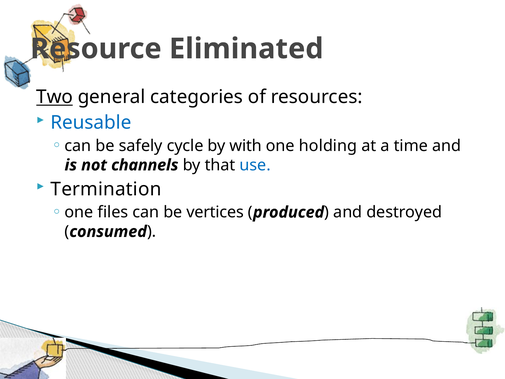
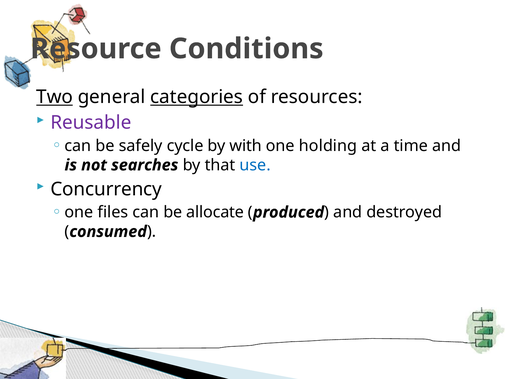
Eliminated: Eliminated -> Conditions
categories underline: none -> present
Reusable colour: blue -> purple
channels: channels -> searches
Termination: Termination -> Concurrency
vertices: vertices -> allocate
